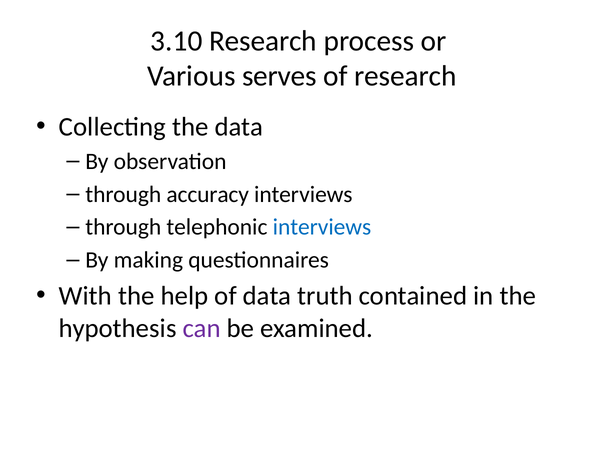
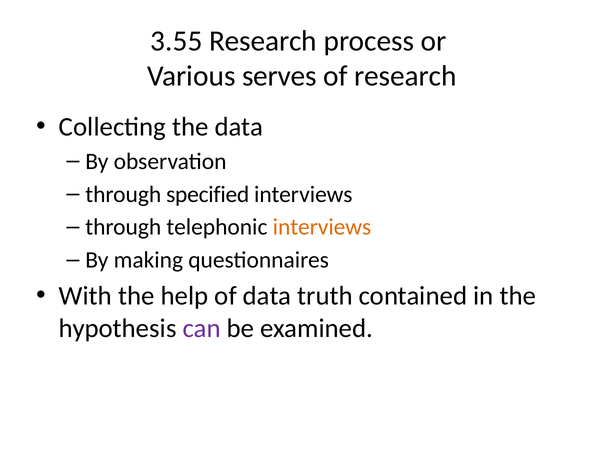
3.10: 3.10 -> 3.55
accuracy: accuracy -> specified
interviews at (322, 227) colour: blue -> orange
